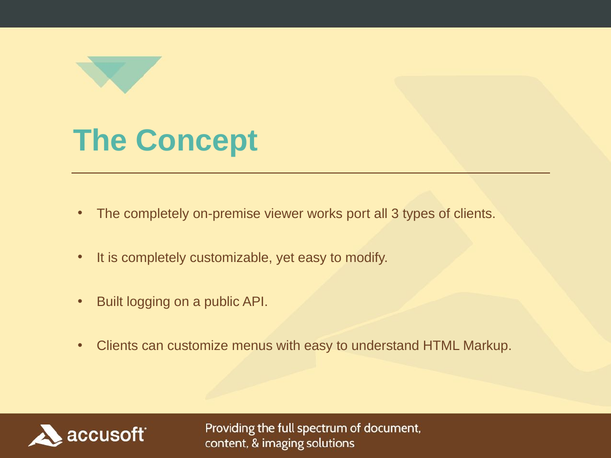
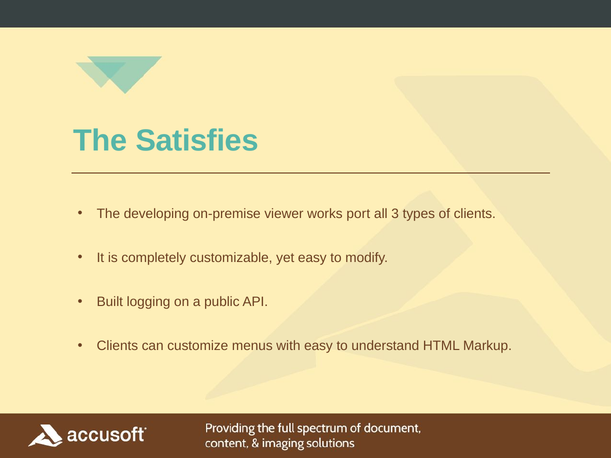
Concept: Concept -> Satisfies
The completely: completely -> developing
